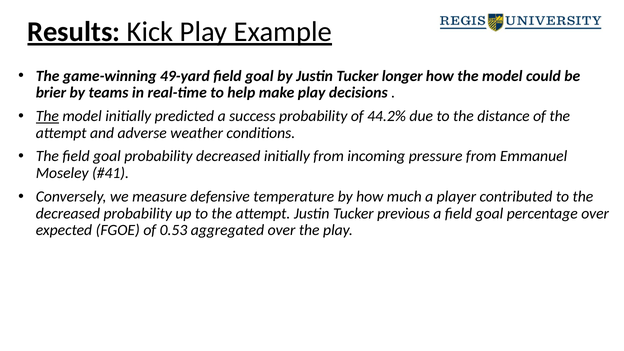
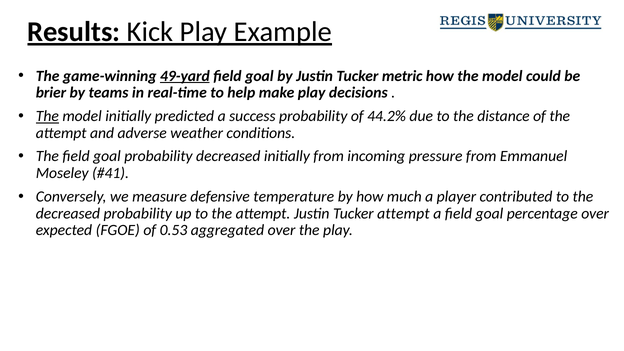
49-yard underline: none -> present
longer: longer -> metric
Tucker previous: previous -> attempt
